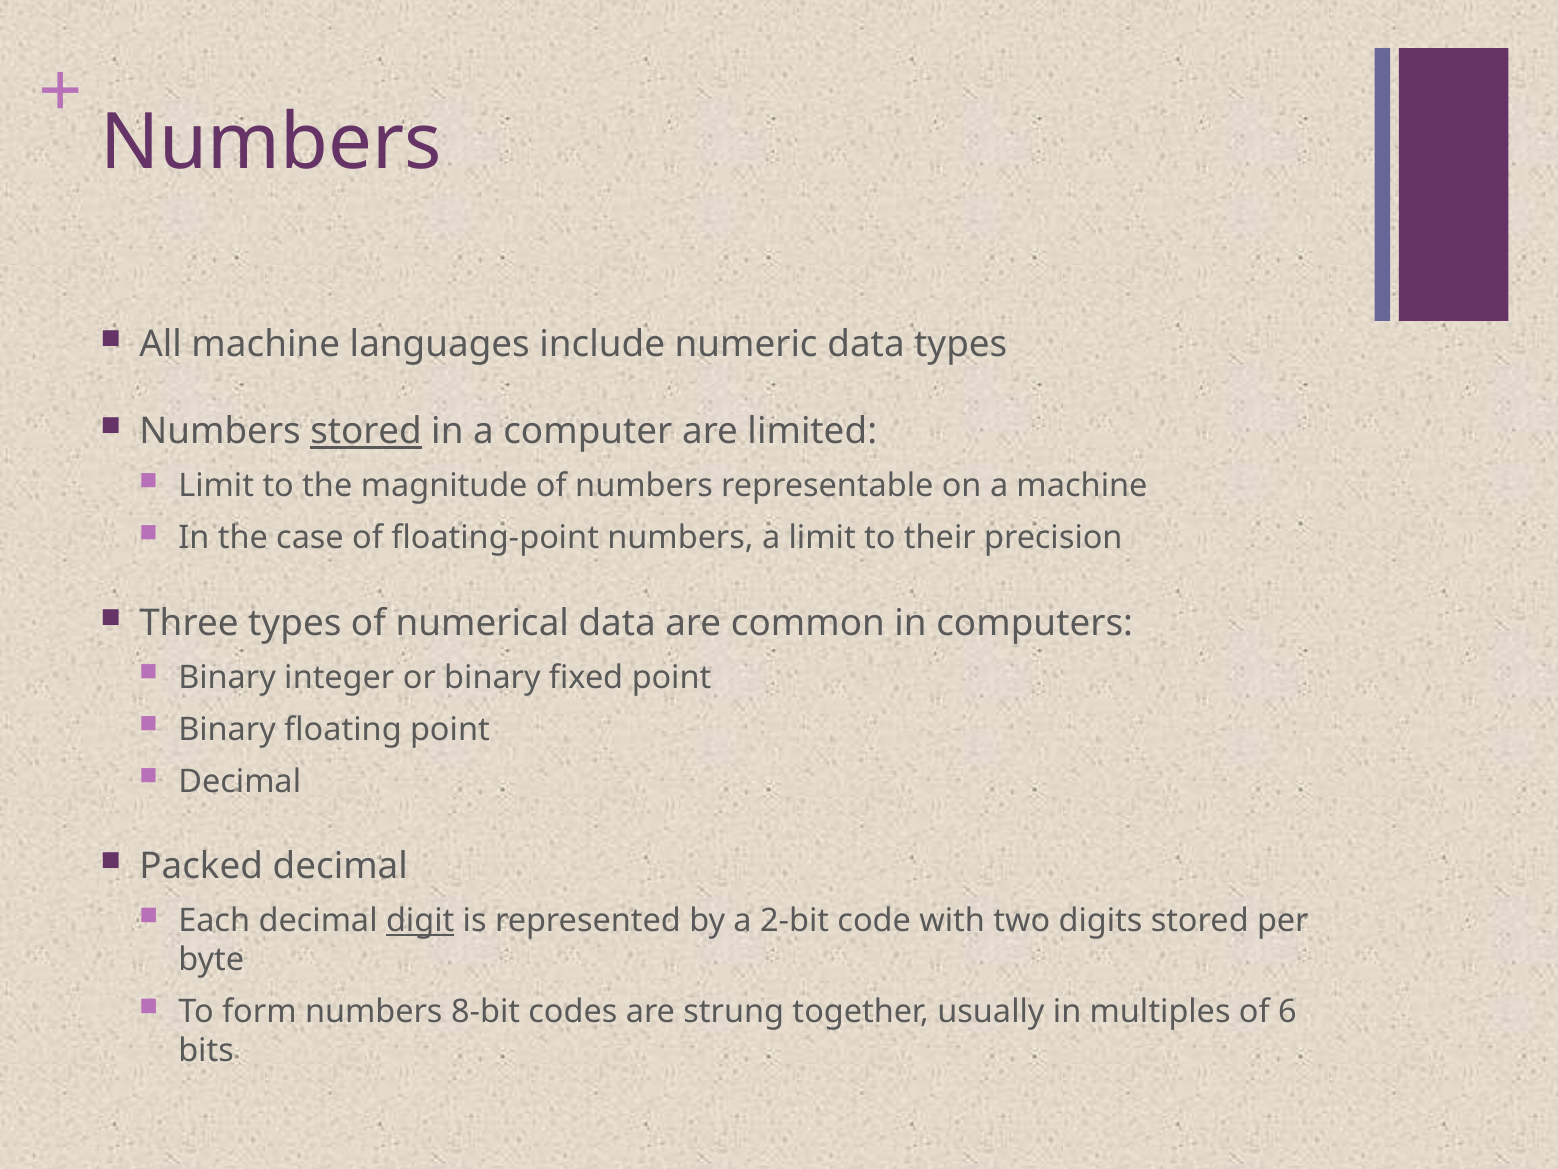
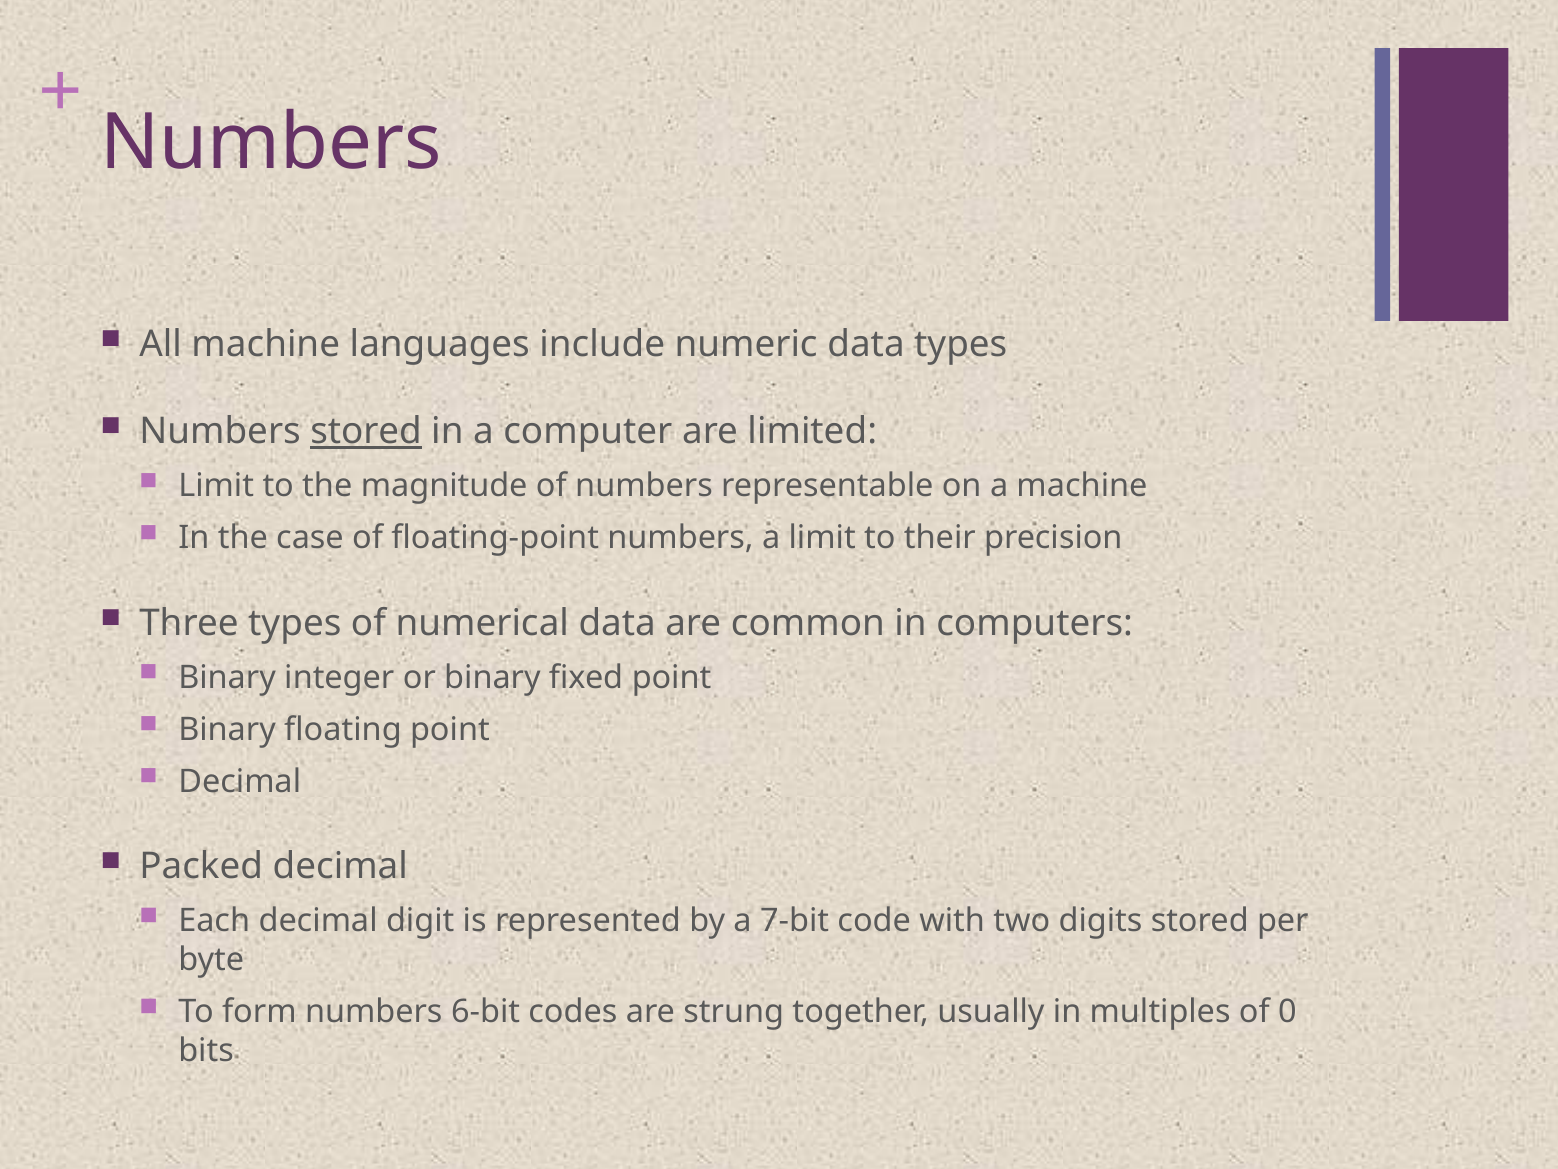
digit underline: present -> none
2-bit: 2-bit -> 7-bit
8-bit: 8-bit -> 6-bit
6: 6 -> 0
